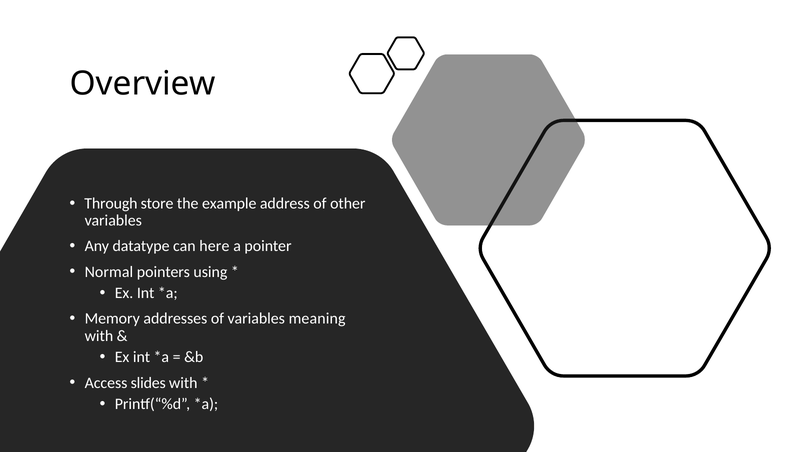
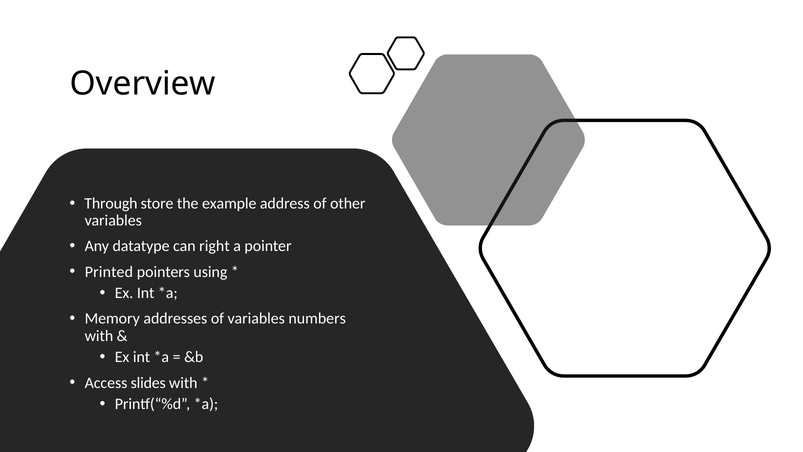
here: here -> right
Normal: Normal -> Printed
meaning: meaning -> numbers
